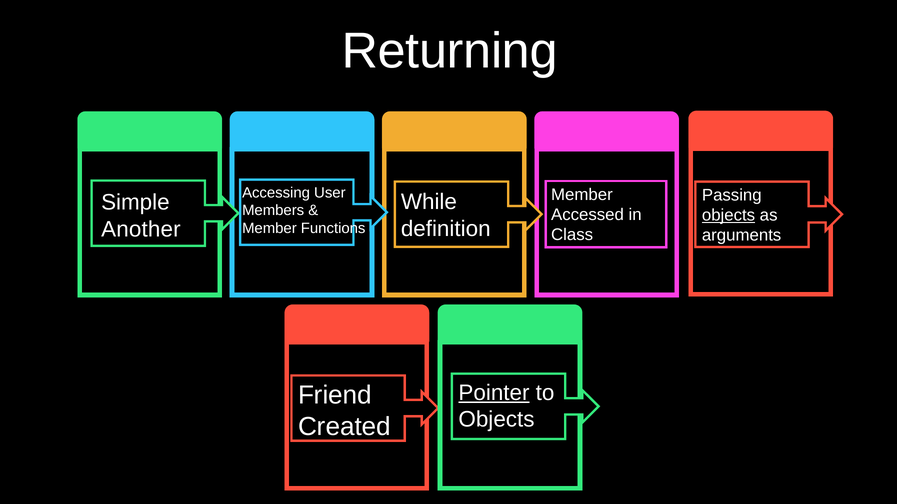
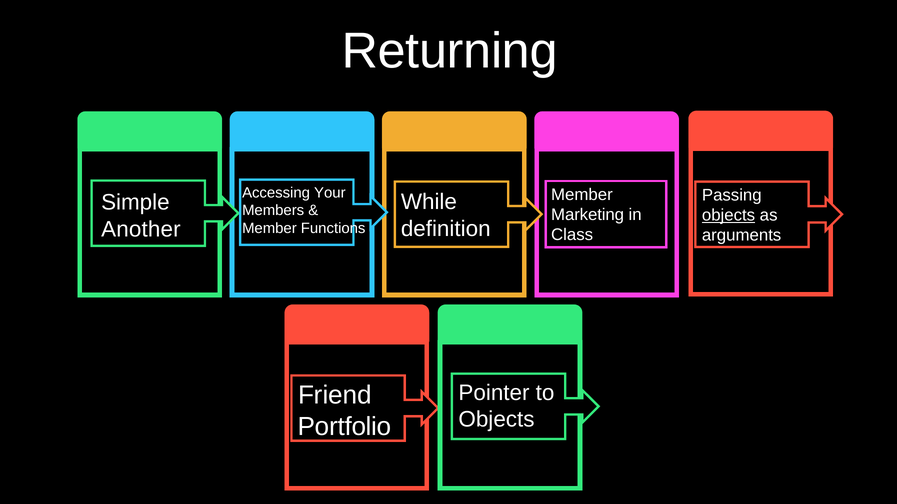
User: User -> Your
Accessed: Accessed -> Marketing
Pointer underline: present -> none
Created: Created -> Portfolio
